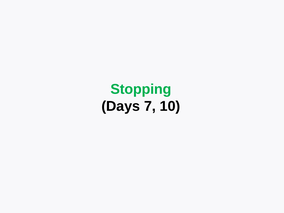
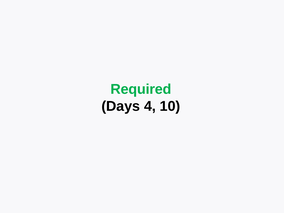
Stopping: Stopping -> Required
7: 7 -> 4
